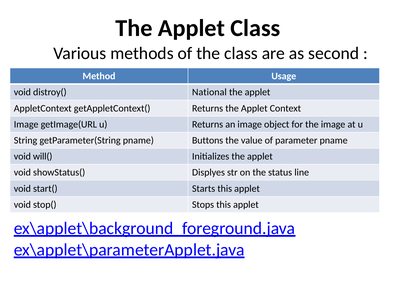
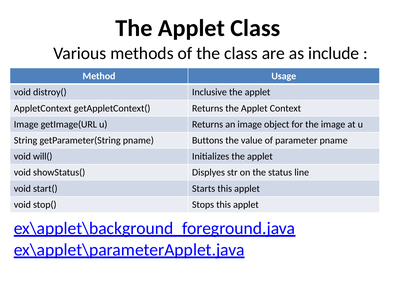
second: second -> include
National: National -> Inclusive
